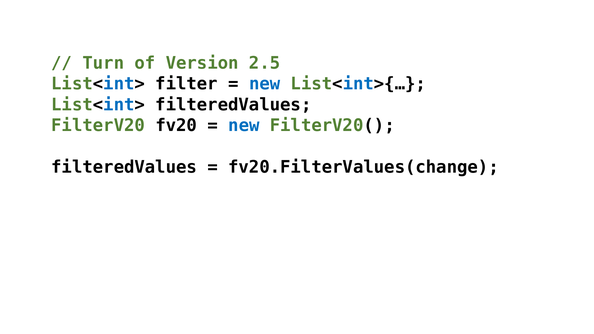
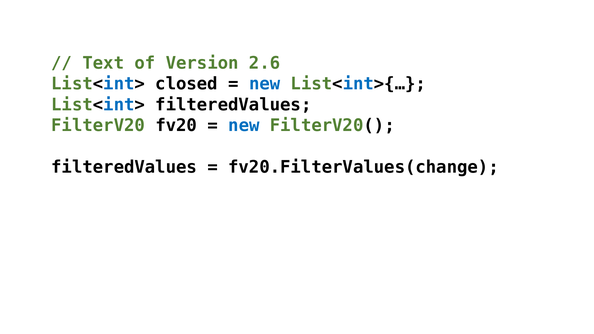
Turn: Turn -> Text
2.5: 2.5 -> 2.6
filter: filter -> closed
